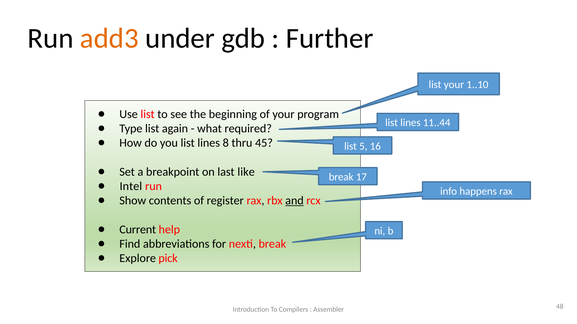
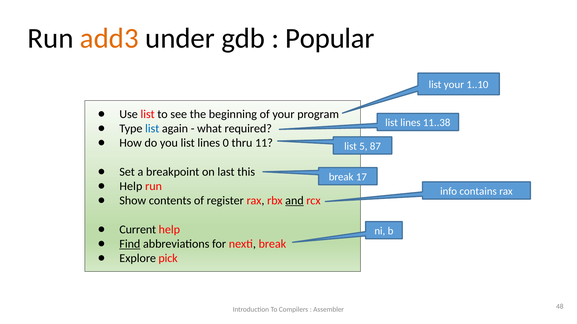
Further: Further -> Popular
11..44: 11..44 -> 11..38
list at (152, 129) colour: black -> blue
8: 8 -> 0
45: 45 -> 11
16: 16 -> 87
like: like -> this
Intel at (131, 187): Intel -> Help
happens: happens -> contains
Find underline: none -> present
